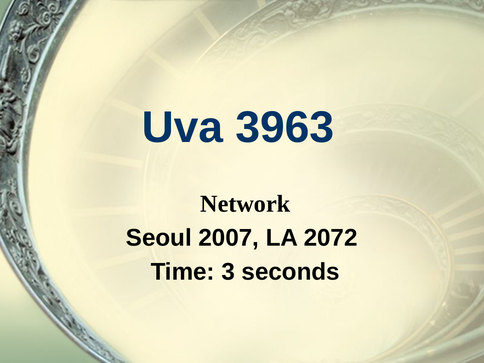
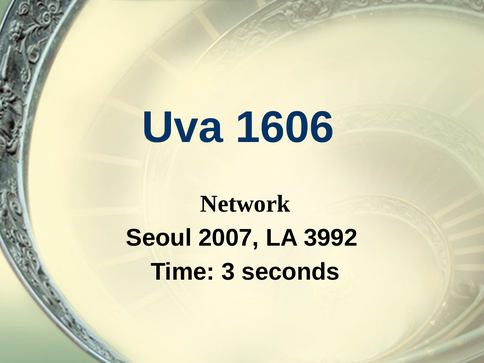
3963: 3963 -> 1606
2072: 2072 -> 3992
